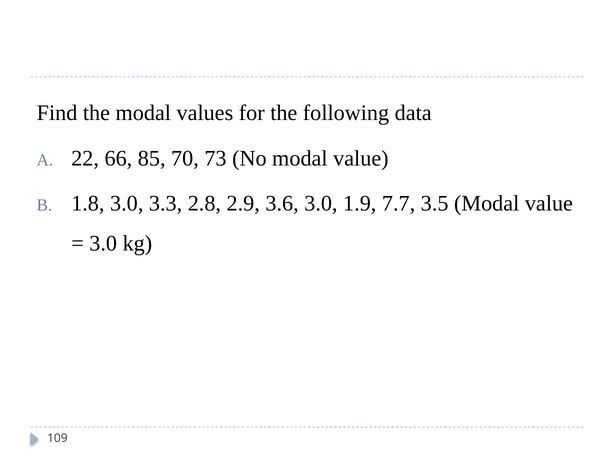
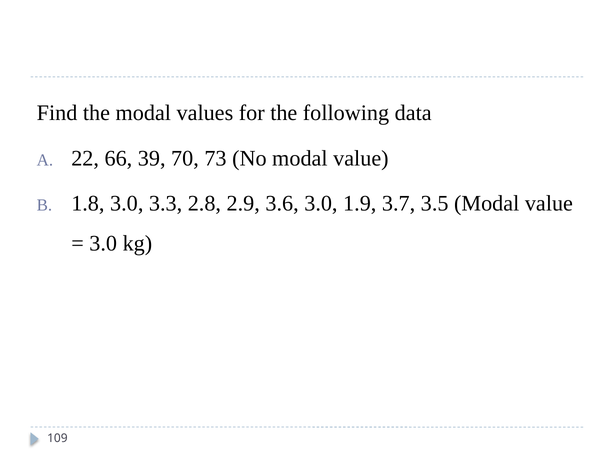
85: 85 -> 39
7.7: 7.7 -> 3.7
